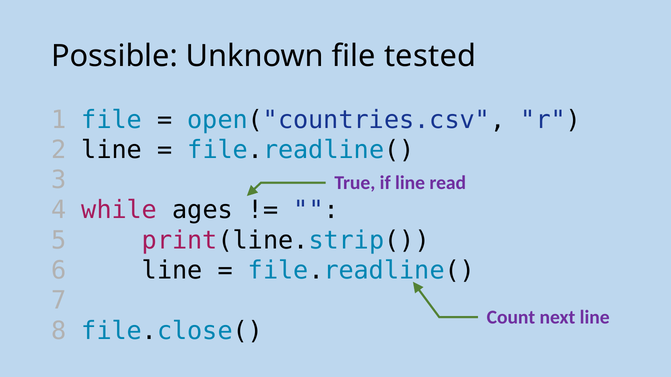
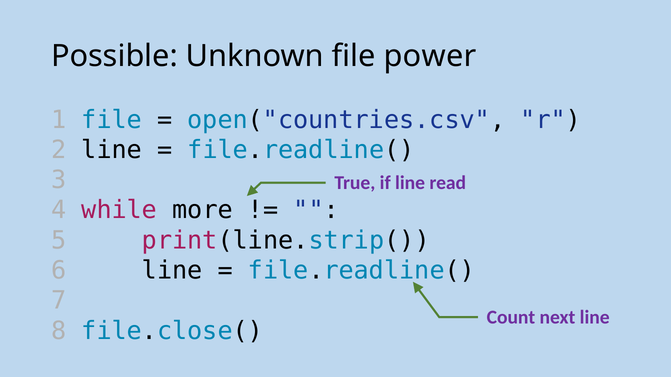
tested: tested -> power
ages: ages -> more
